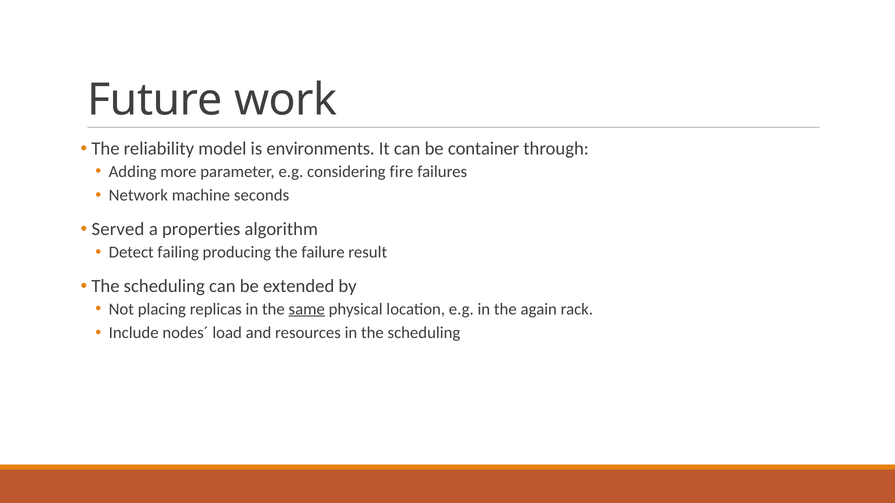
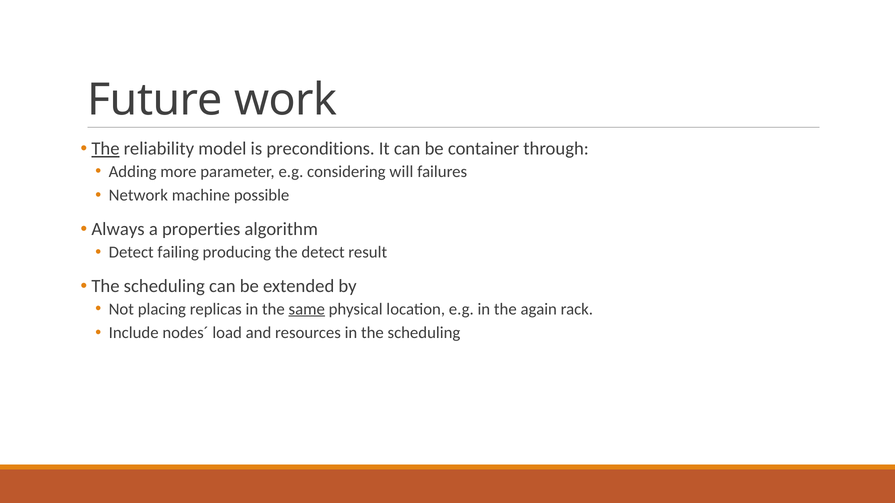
The at (105, 149) underline: none -> present
environments: environments -> preconditions
fire: fire -> will
seconds: seconds -> possible
Served: Served -> Always
the failure: failure -> detect
